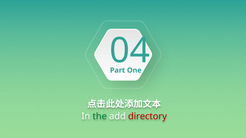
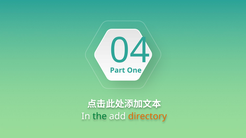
directory colour: red -> orange
